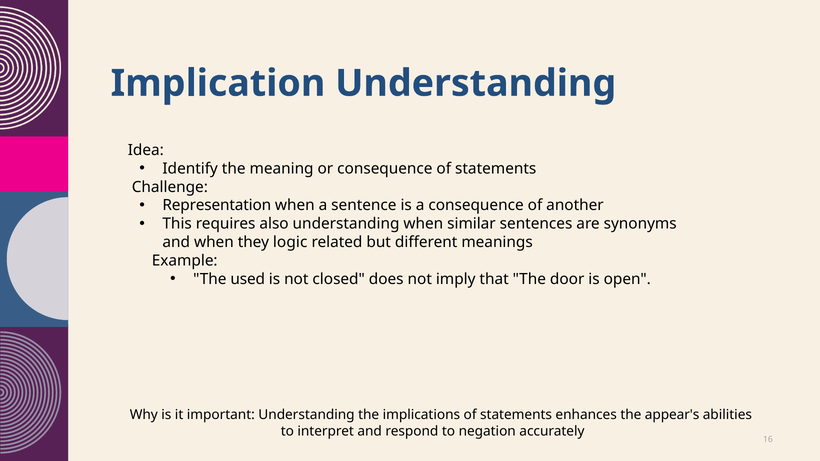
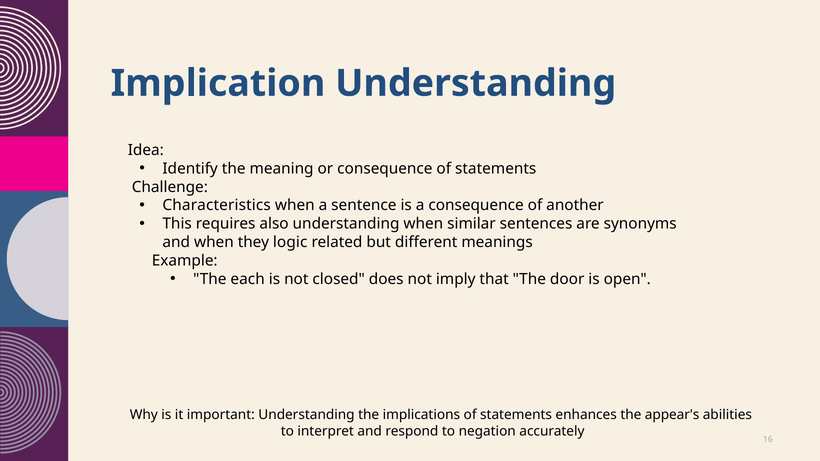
Representation: Representation -> Characteristics
used: used -> each
